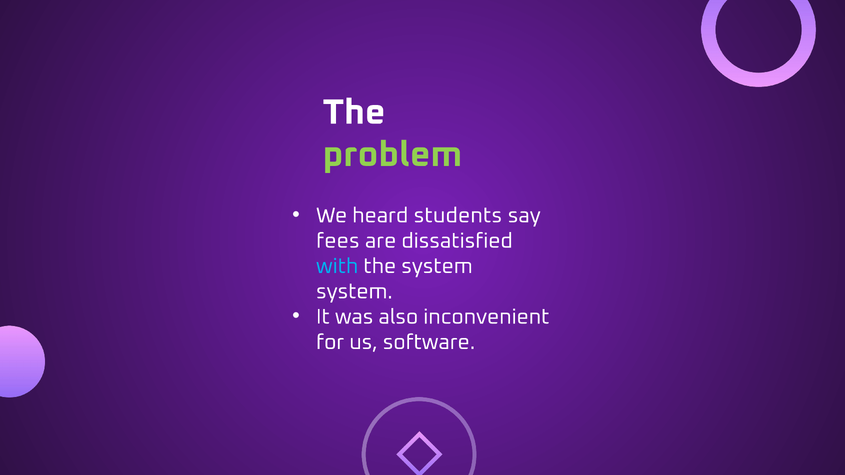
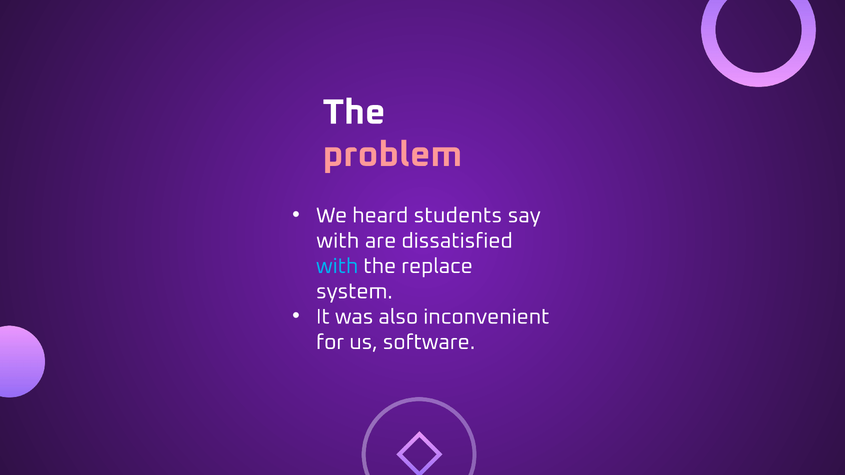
problem colour: light green -> pink
fees at (338, 241): fees -> with
the system: system -> replace
